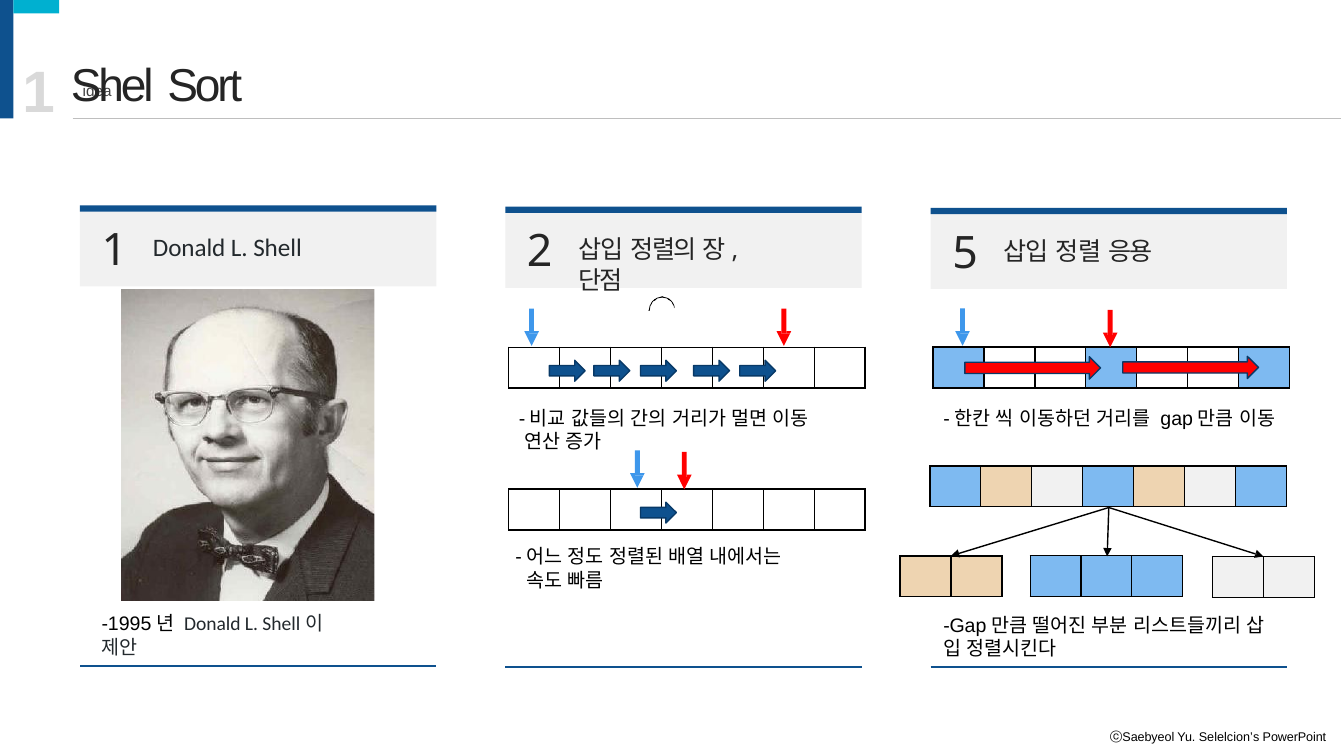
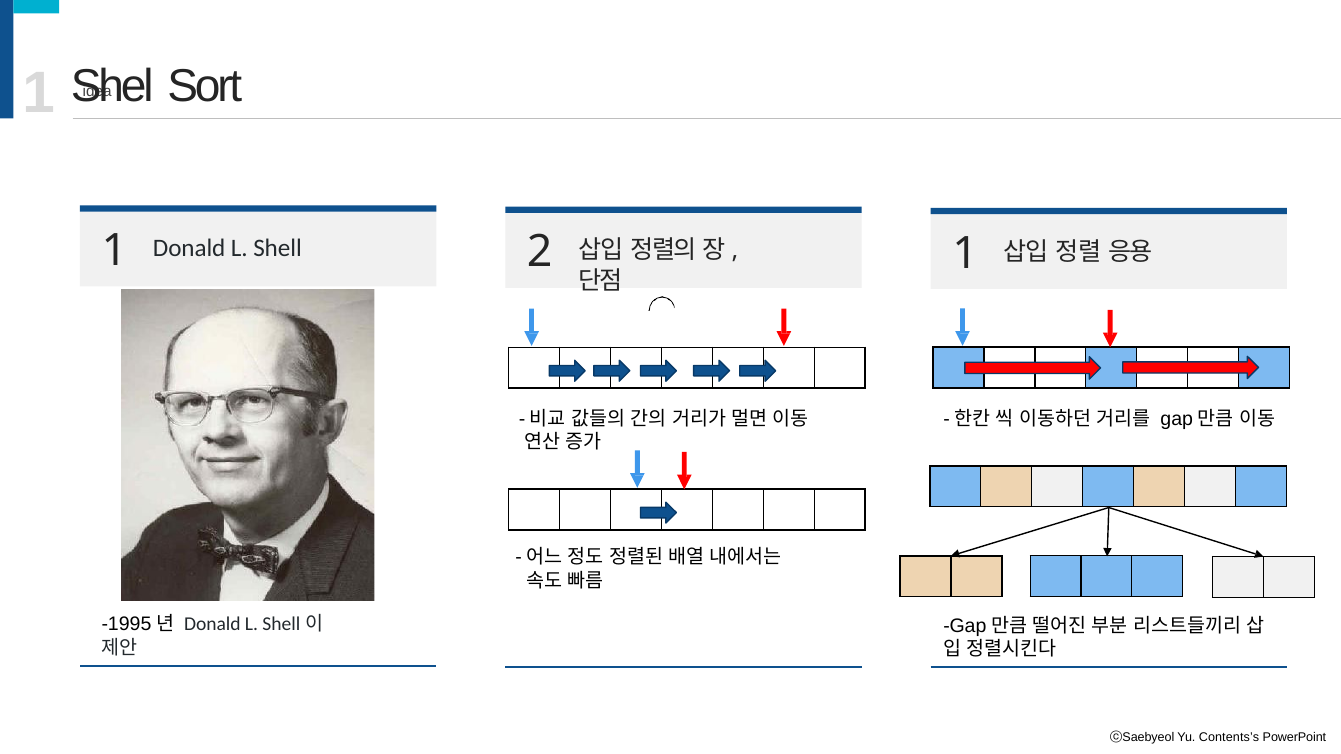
5 at (965, 254): 5 -> 1
Selelcion’s: Selelcion’s -> Contents’s
